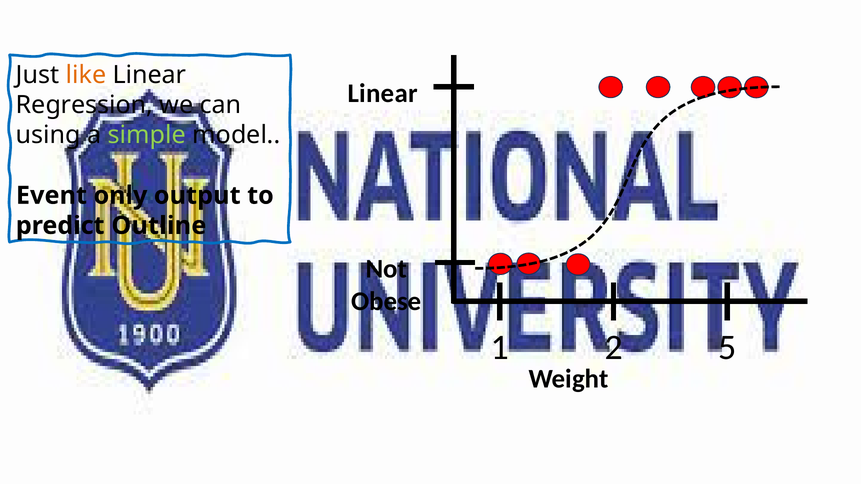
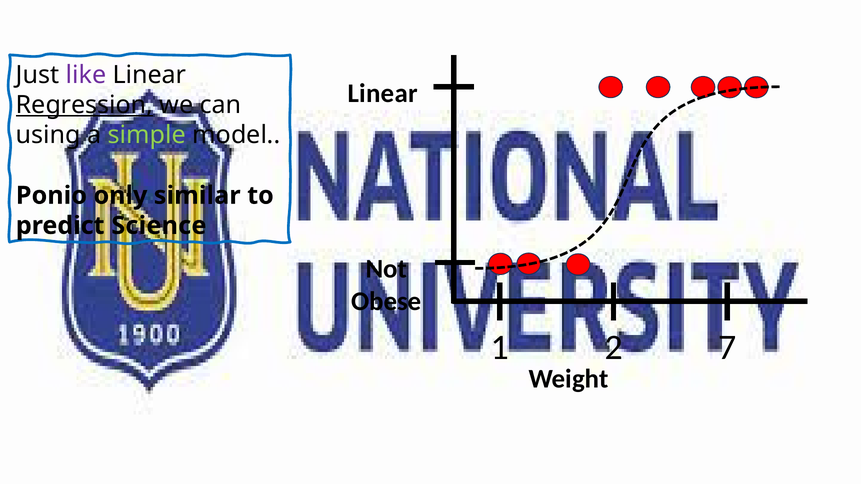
like colour: orange -> purple
Regression underline: none -> present
Event: Event -> Ponio
output: output -> similar
Outline: Outline -> Science
5: 5 -> 7
